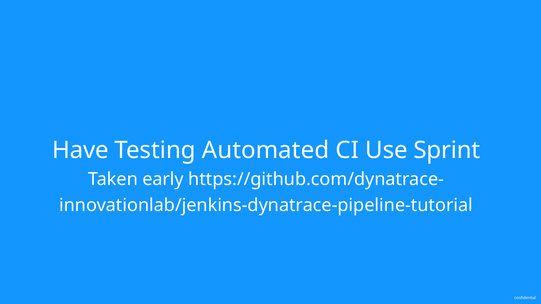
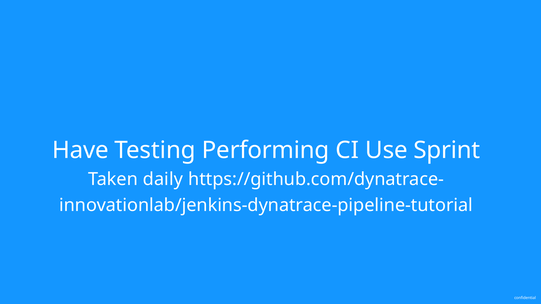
Automated: Automated -> Performing
early: early -> daily
